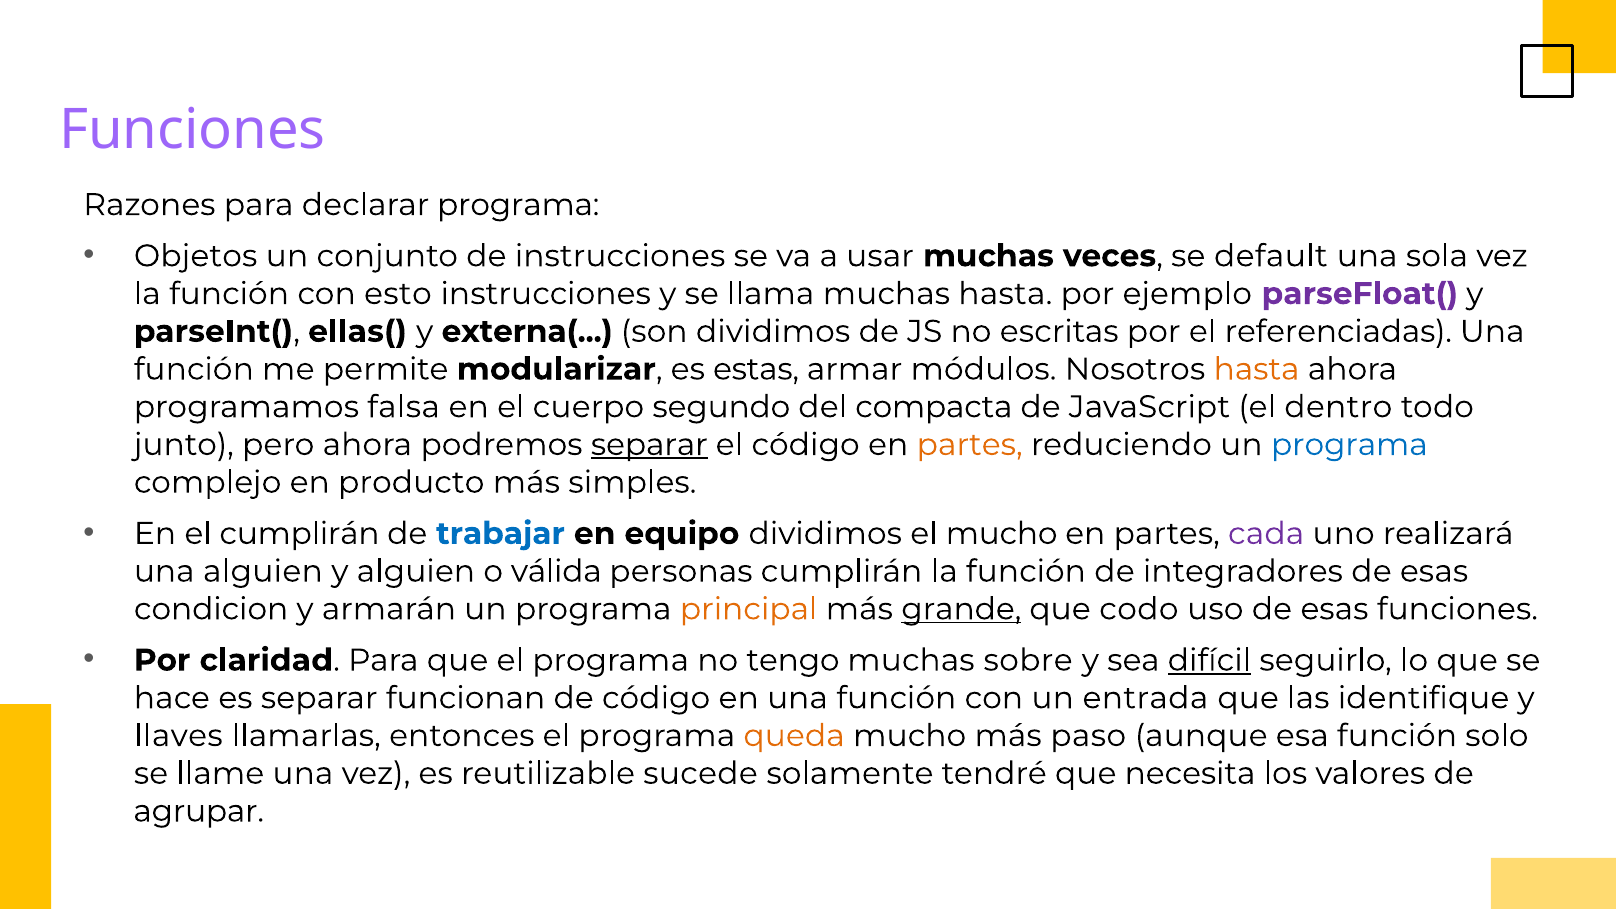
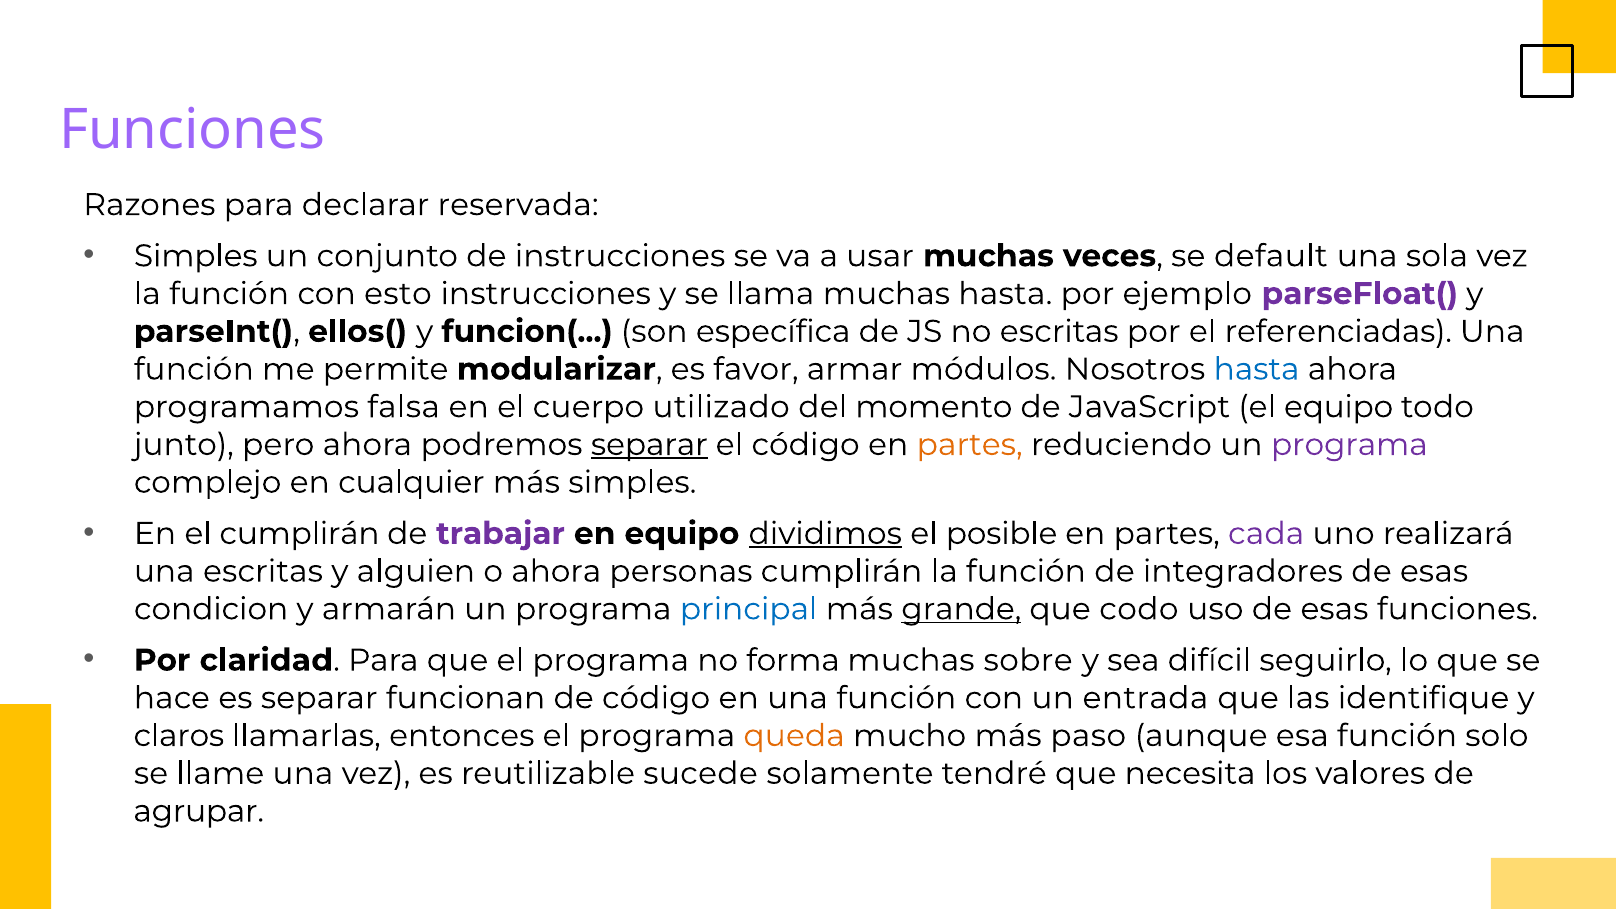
declarar programa: programa -> reservada
Objetos at (196, 256): Objetos -> Simples
ellas(: ellas( -> ellos(
externa(: externa( -> funcion(
son dividimos: dividimos -> específica
estas: estas -> favor
hasta at (1257, 369) colour: orange -> blue
segundo: segundo -> utilizado
compacta: compacta -> momento
el dentro: dentro -> equipo
programa at (1349, 445) colour: blue -> purple
producto: producto -> cualquier
trabajar colour: blue -> purple
dividimos at (825, 534) underline: none -> present
el mucho: mucho -> posible
una alguien: alguien -> escritas
o válida: válida -> ahora
principal colour: orange -> blue
tengo: tengo -> forma
difícil underline: present -> none
llaves: llaves -> claros
